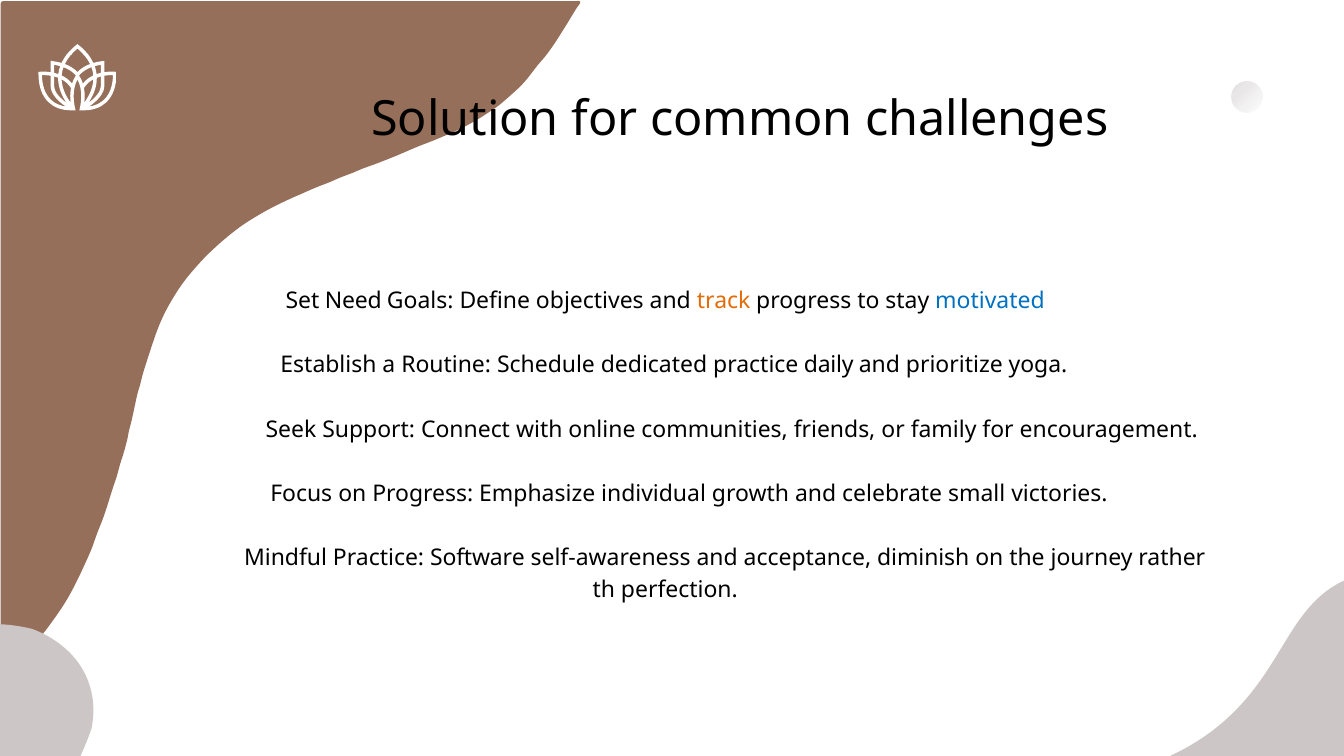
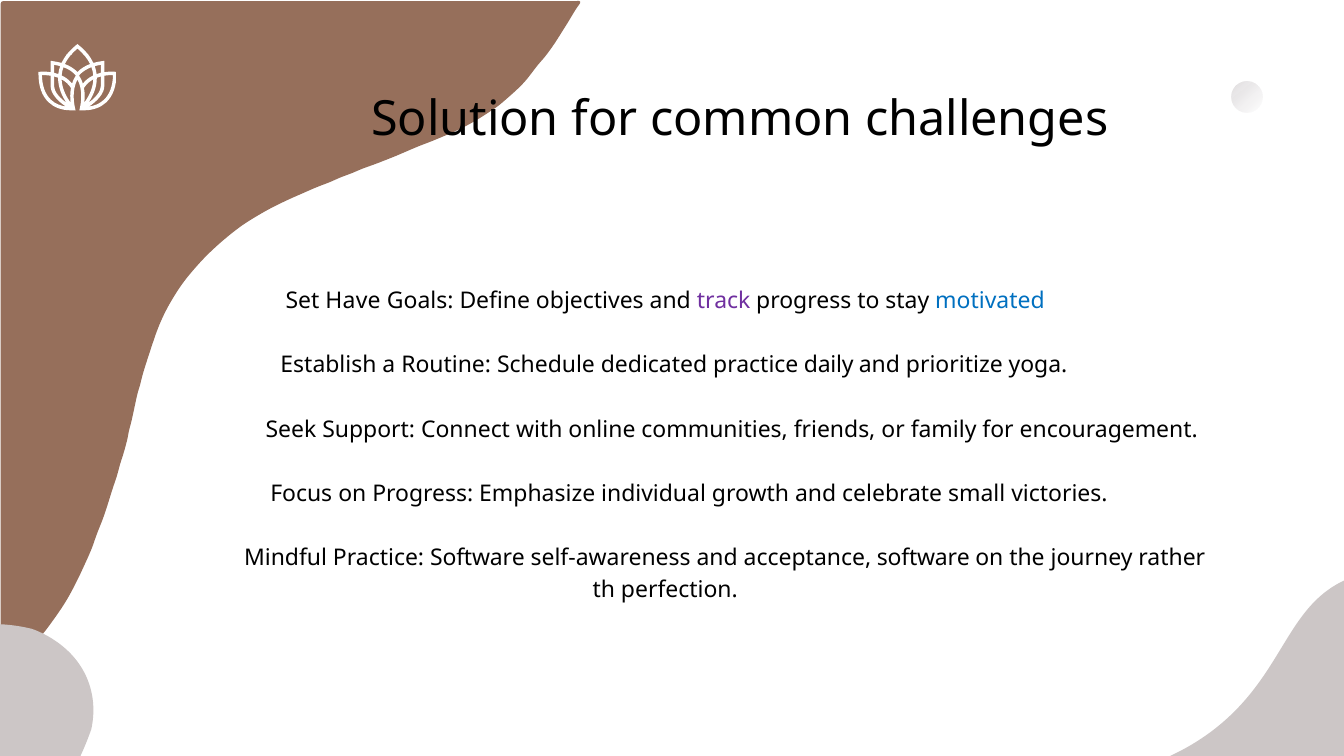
Need: Need -> Have
track colour: orange -> purple
acceptance diminish: diminish -> software
